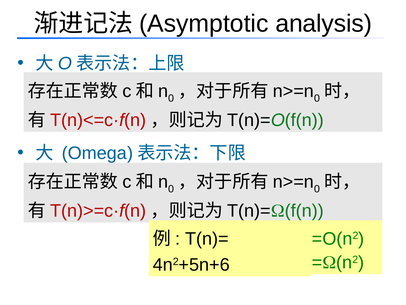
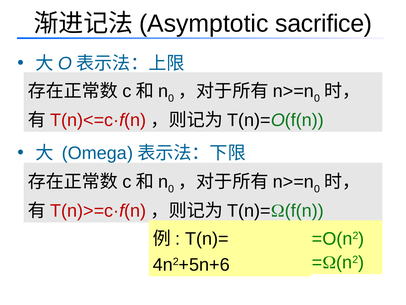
analysis: analysis -> sacrifice
